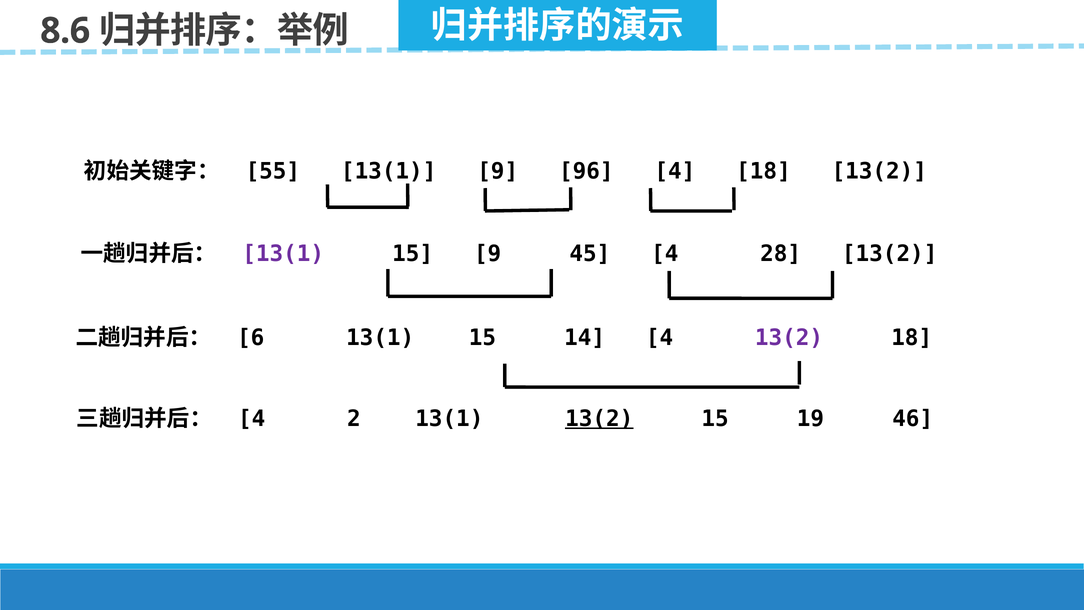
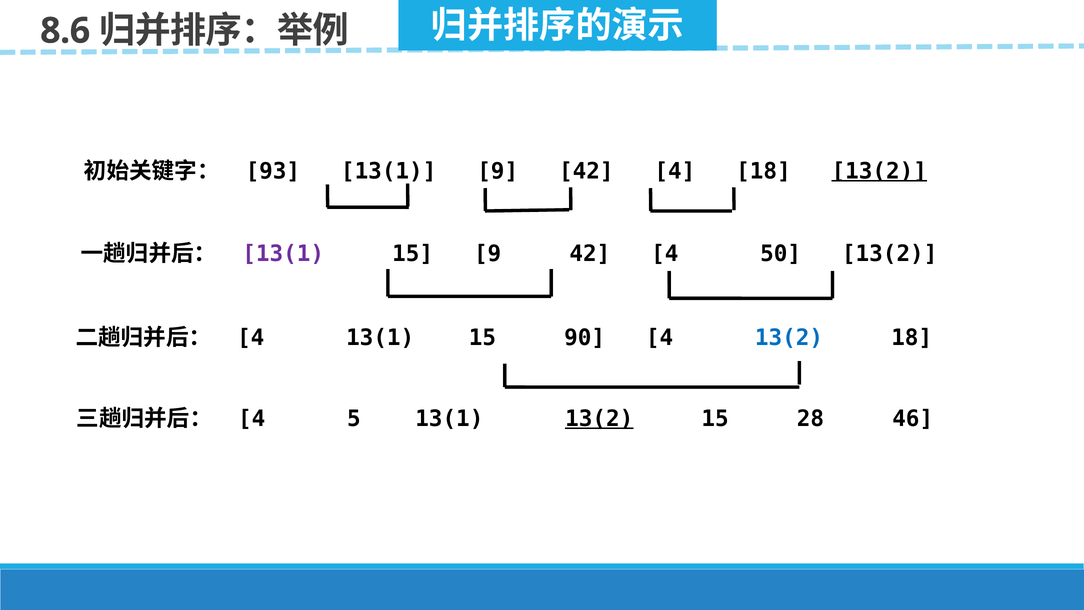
55: 55 -> 93
13(1 9 96: 96 -> 42
13(2 at (879, 171) underline: none -> present
15 9 45: 45 -> 42
28: 28 -> 50
6 at (251, 338): 6 -> 4
14: 14 -> 90
13(2 at (789, 338) colour: purple -> blue
2: 2 -> 5
19: 19 -> 28
